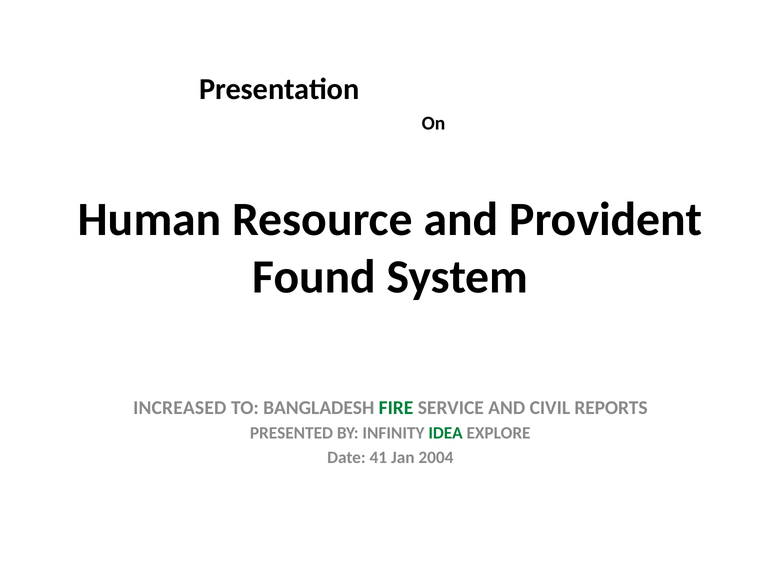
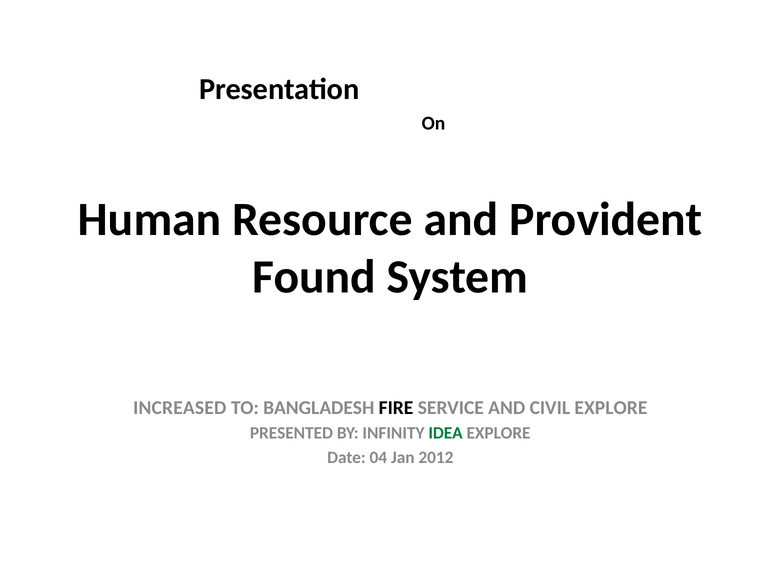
FIRE colour: green -> black
CIVIL REPORTS: REPORTS -> EXPLORE
41: 41 -> 04
2004: 2004 -> 2012
